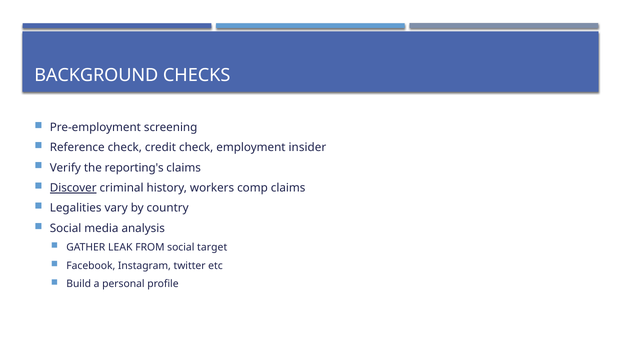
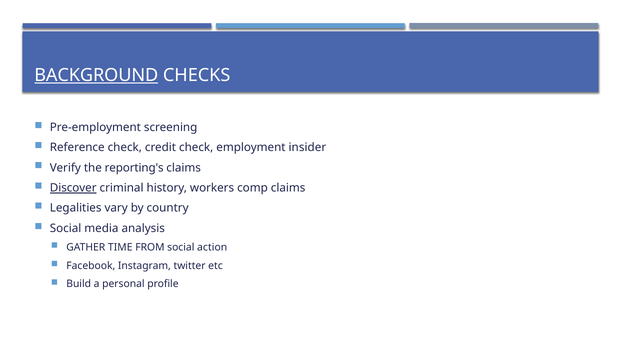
BACKGROUND underline: none -> present
LEAK: LEAK -> TIME
target: target -> action
